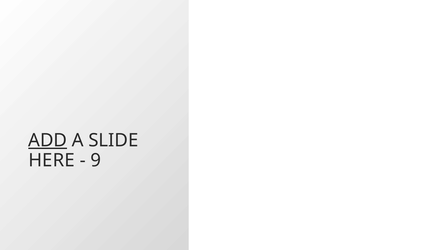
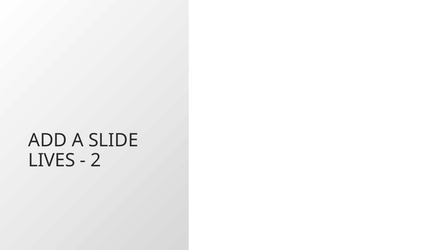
ADD underline: present -> none
HERE: HERE -> LIVES
9: 9 -> 2
